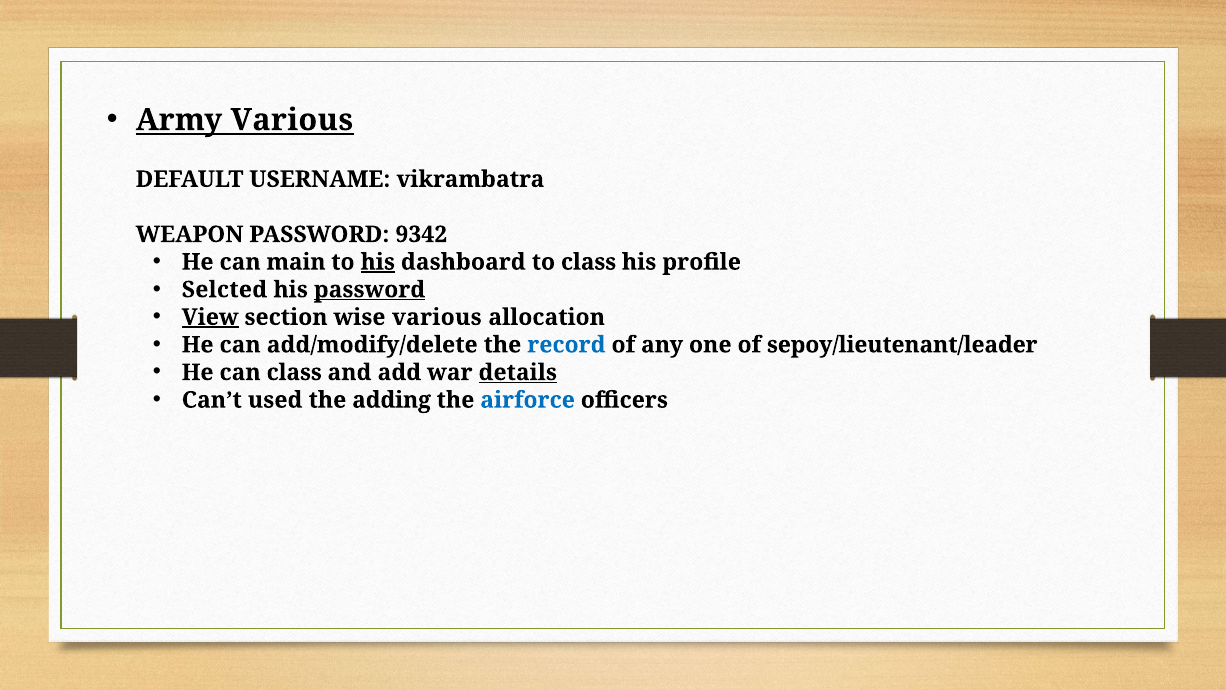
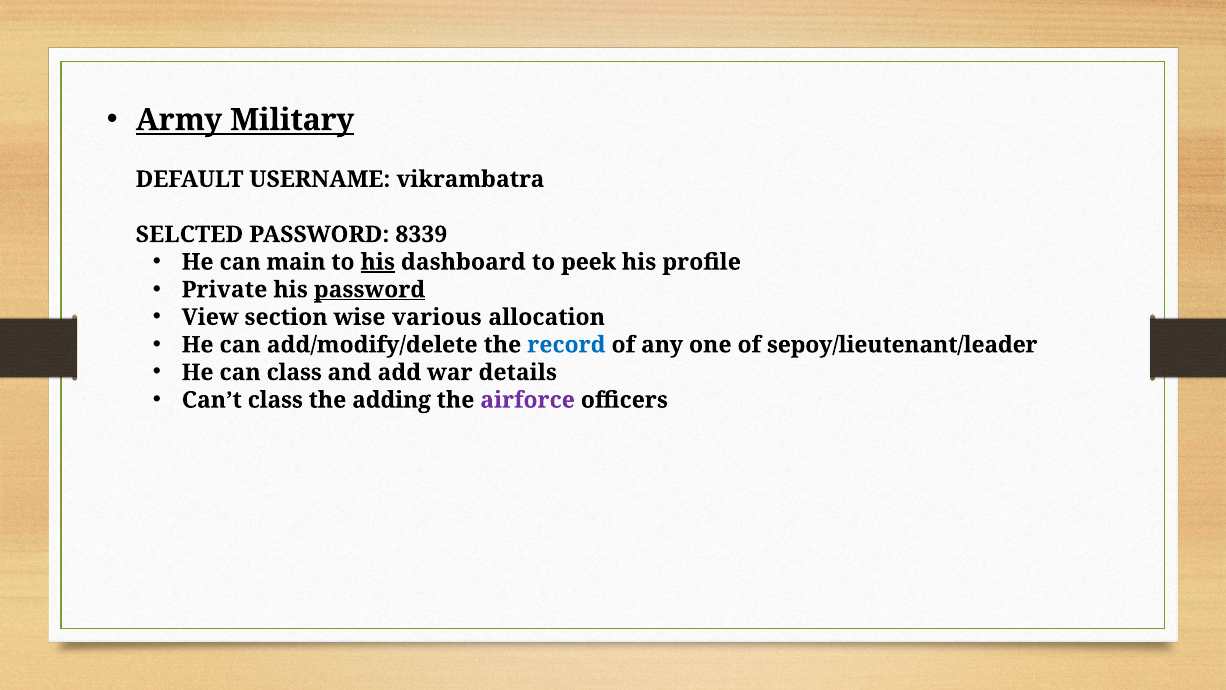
Army Various: Various -> Military
WEAPON: WEAPON -> SELCTED
9342: 9342 -> 8339
to class: class -> peek
Selcted: Selcted -> Private
View underline: present -> none
details underline: present -> none
Can’t used: used -> class
airforce colour: blue -> purple
